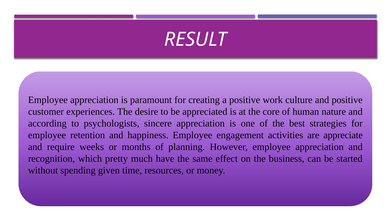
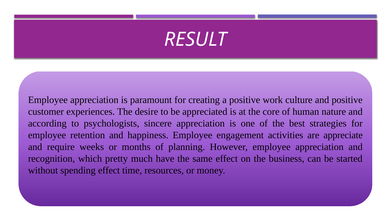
spending given: given -> effect
